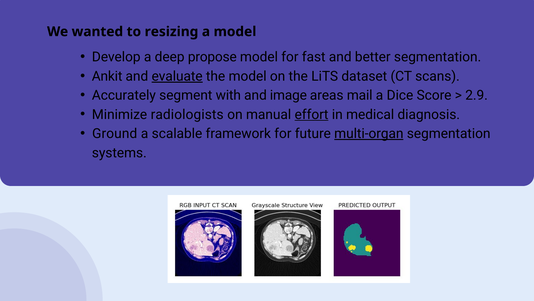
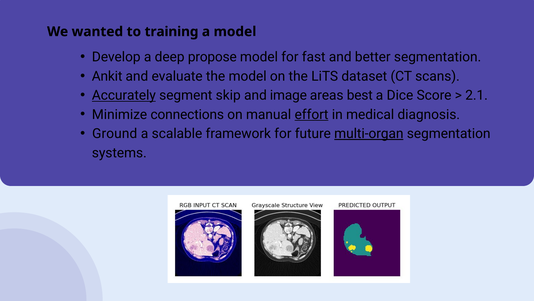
resizing: resizing -> training
evaluate underline: present -> none
Accurately underline: none -> present
with: with -> skip
mail: mail -> best
2.9: 2.9 -> 2.1
radiologists: radiologists -> connections
